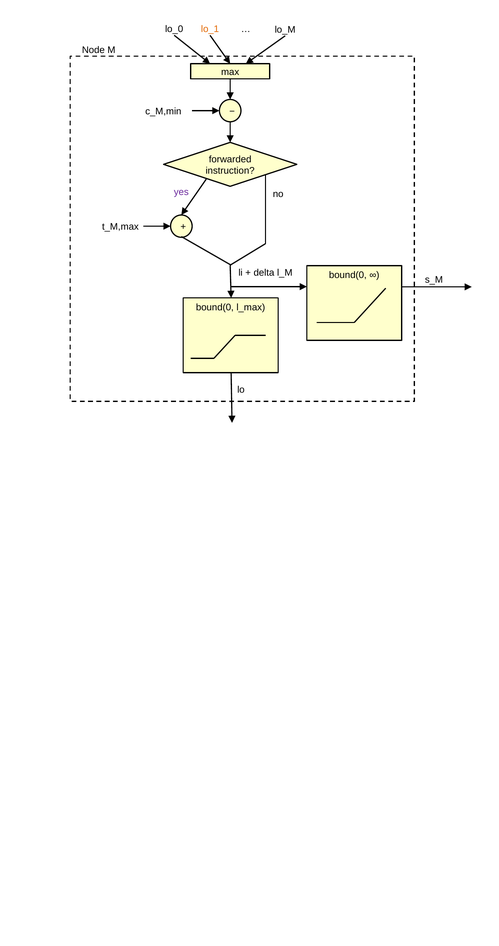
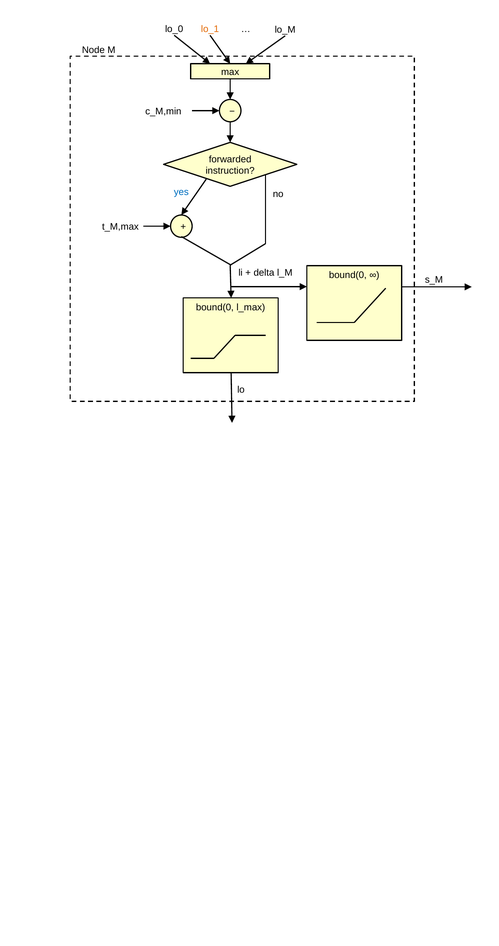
yes colour: purple -> blue
